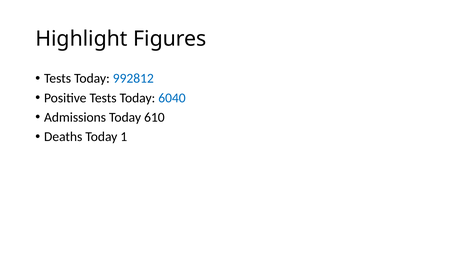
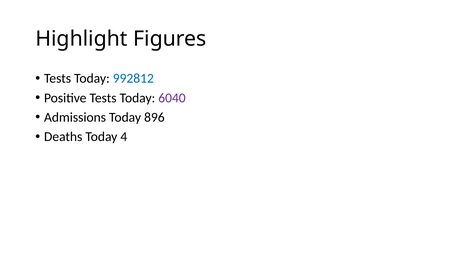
6040 colour: blue -> purple
610: 610 -> 896
1: 1 -> 4
